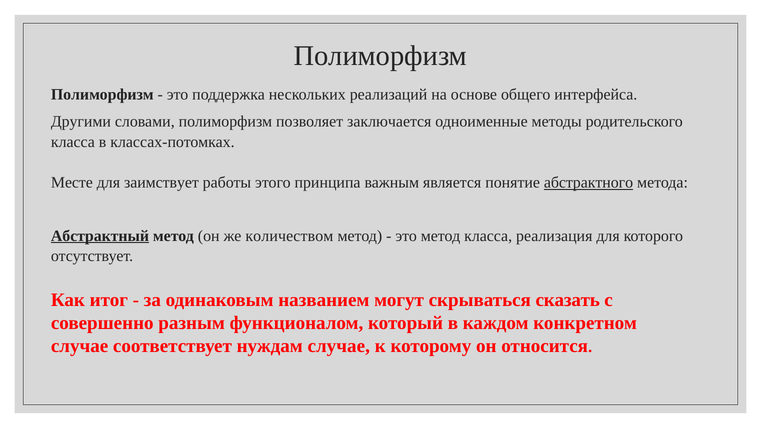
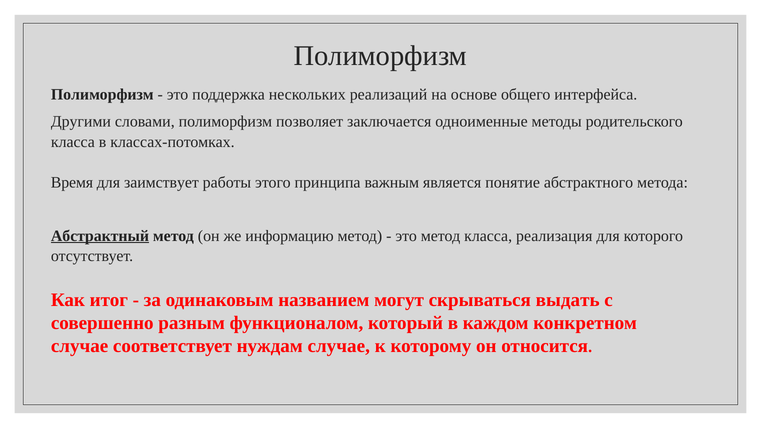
Месте: Месте -> Время
абстрактного underline: present -> none
количеством: количеством -> информацию
сказать: сказать -> выдать
